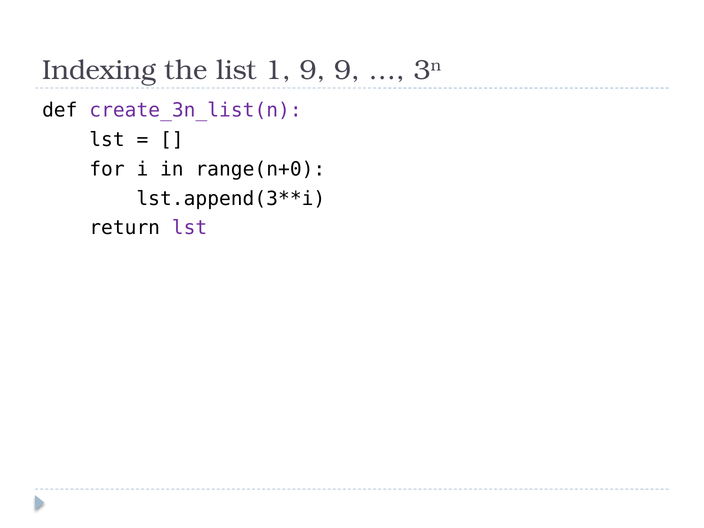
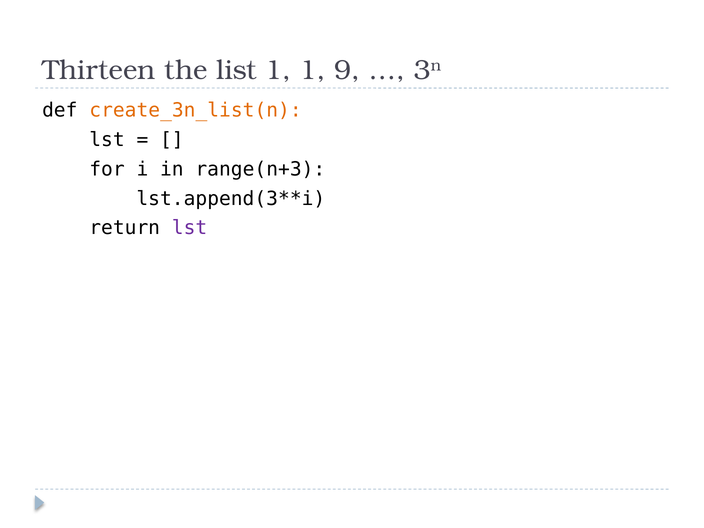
Indexing: Indexing -> Thirteen
1 9: 9 -> 1
create_3n_list(n colour: purple -> orange
range(n+0: range(n+0 -> range(n+3
